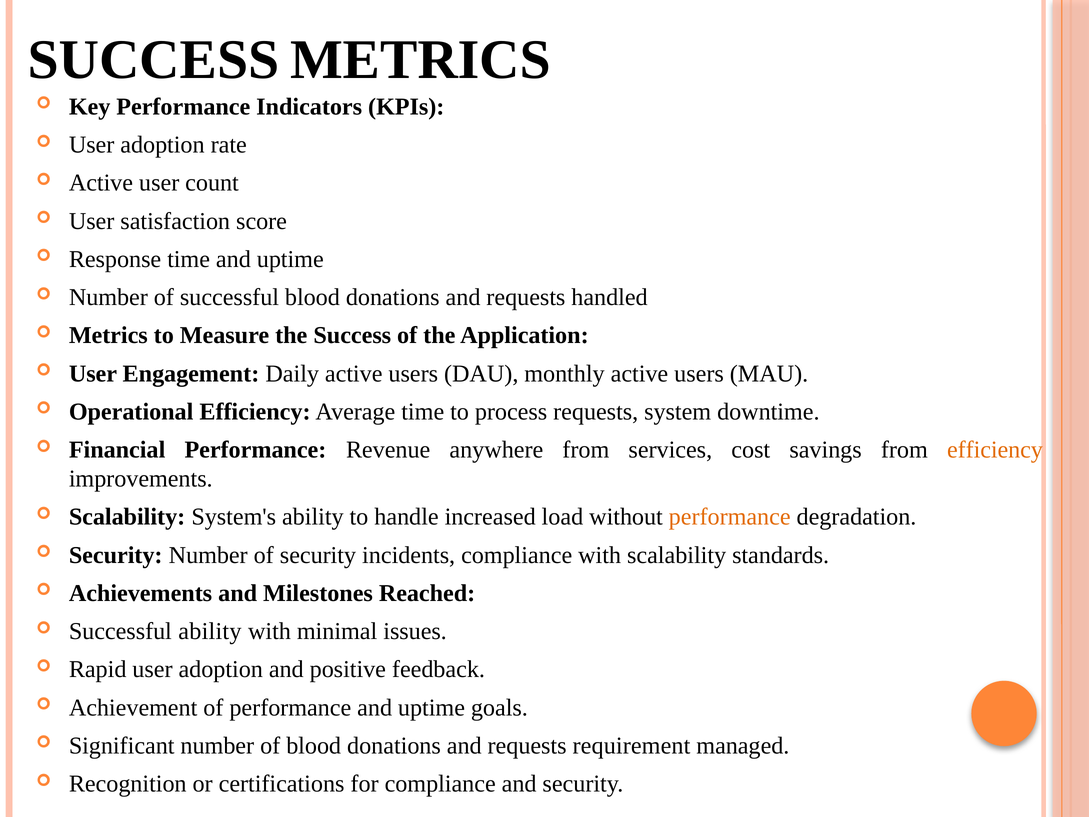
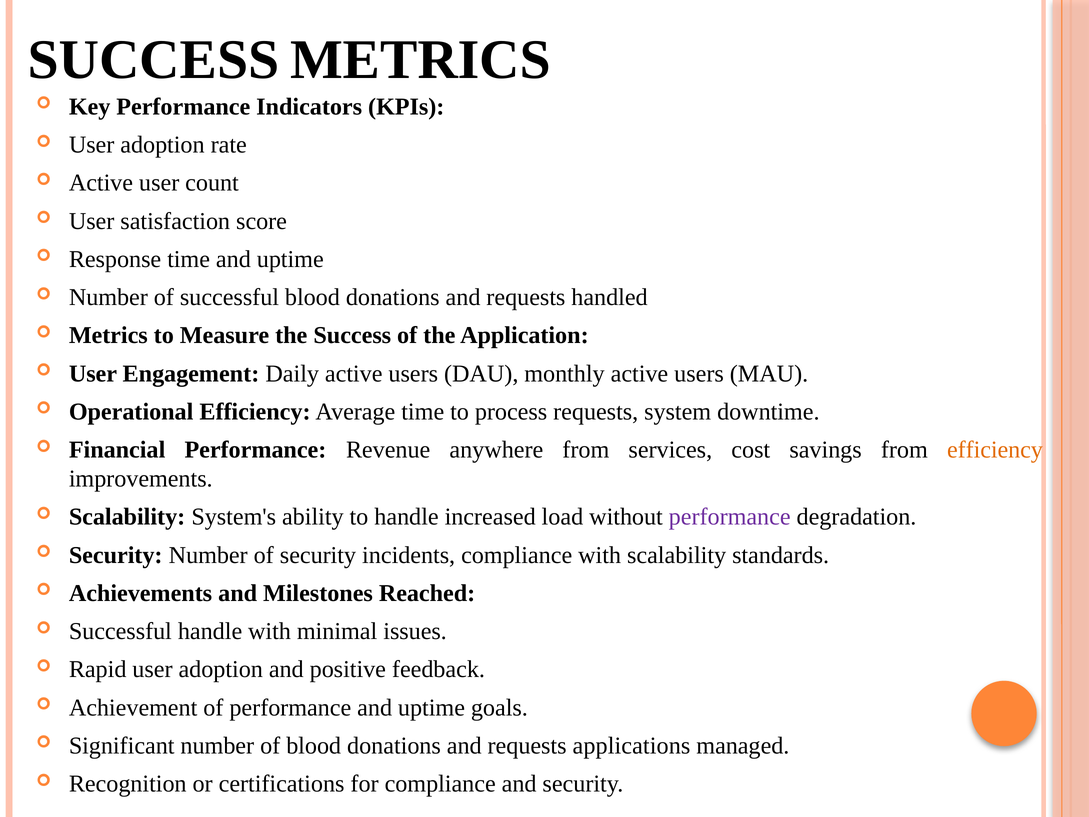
performance at (730, 517) colour: orange -> purple
Successful ability: ability -> handle
requirement: requirement -> applications
